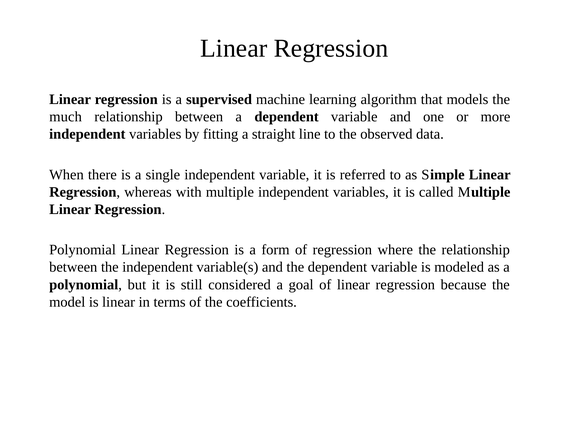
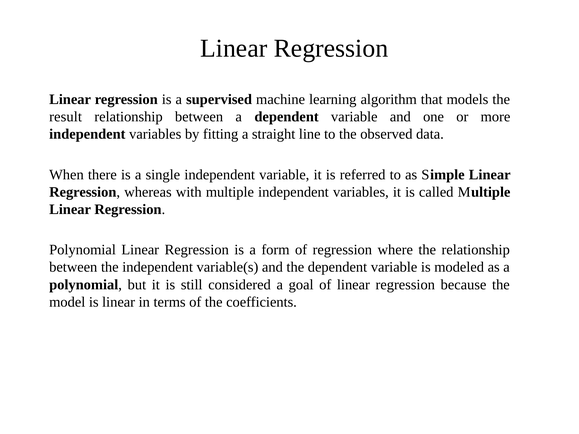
much: much -> result
